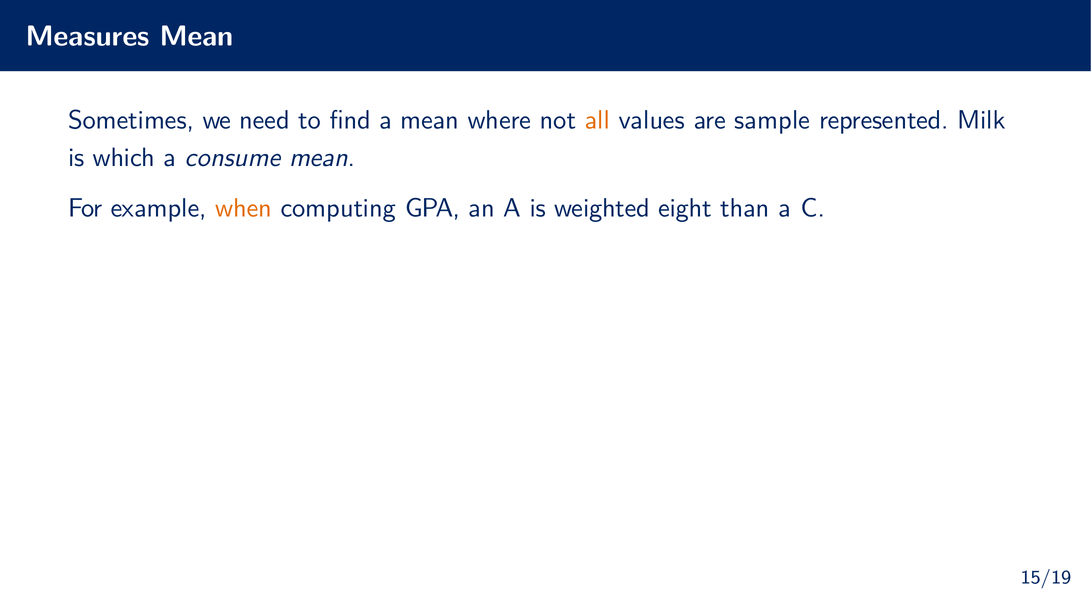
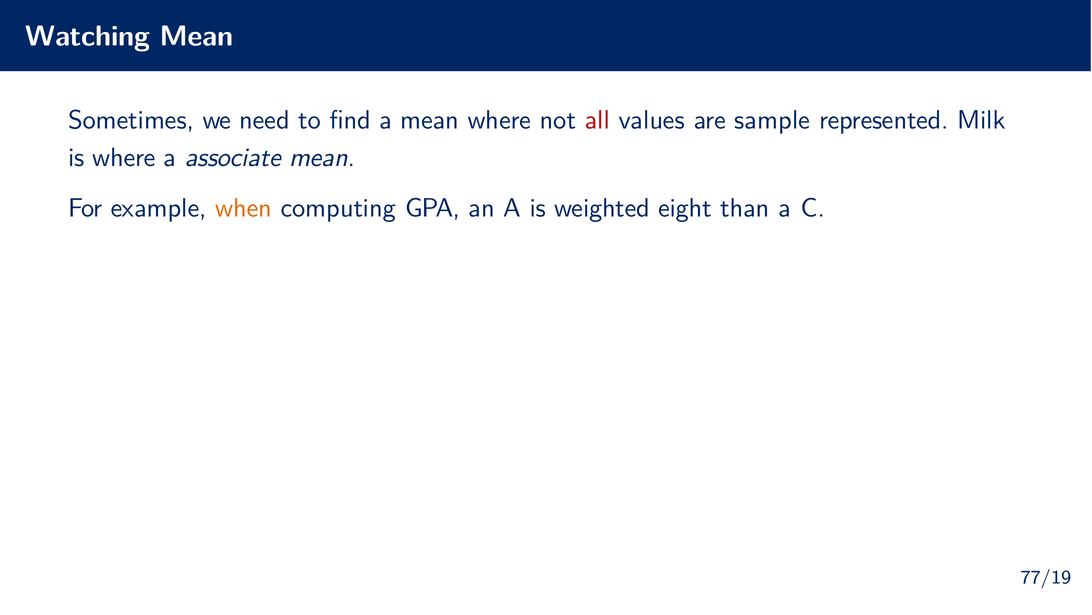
Measures: Measures -> Watching
all colour: orange -> red
is which: which -> where
consume: consume -> associate
15/19: 15/19 -> 77/19
